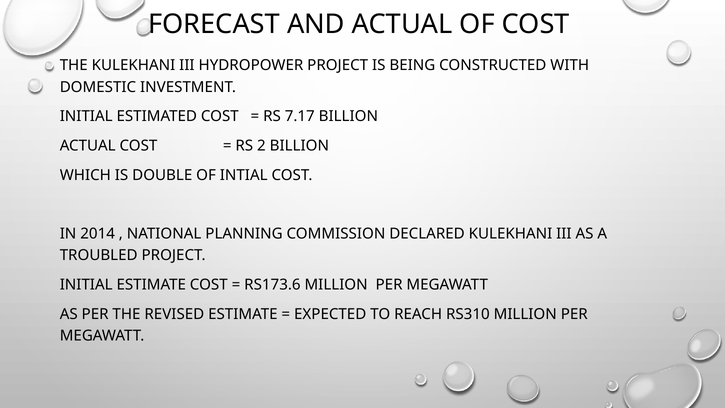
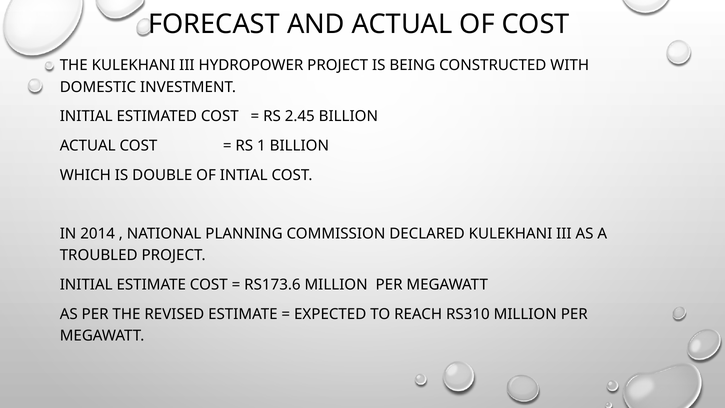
7.17: 7.17 -> 2.45
2: 2 -> 1
